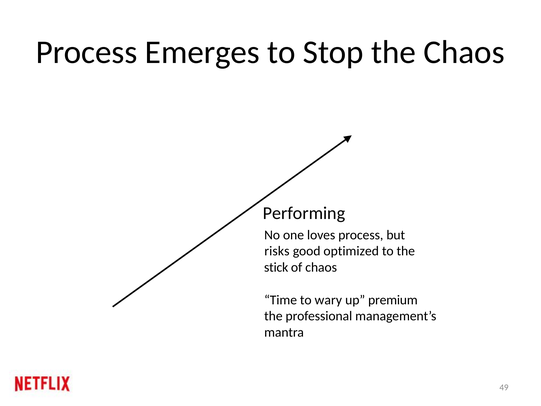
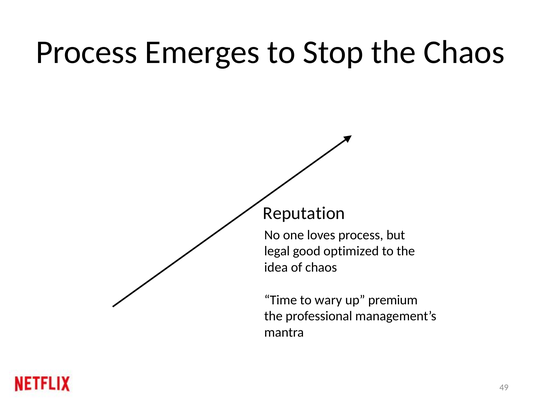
Performing: Performing -> Reputation
risks: risks -> legal
stick: stick -> idea
